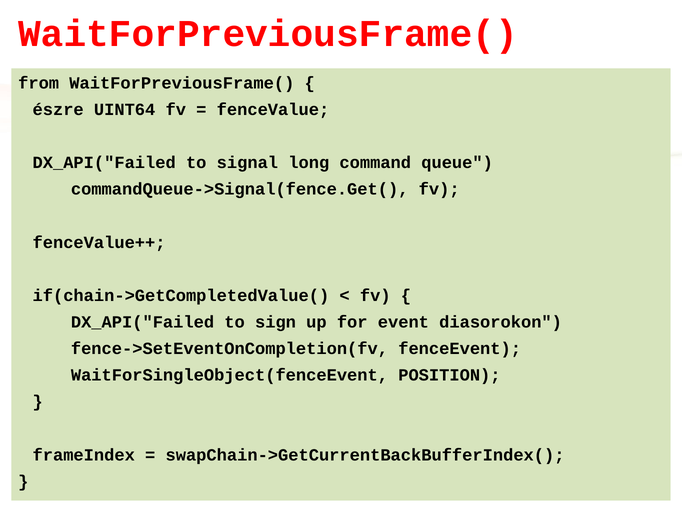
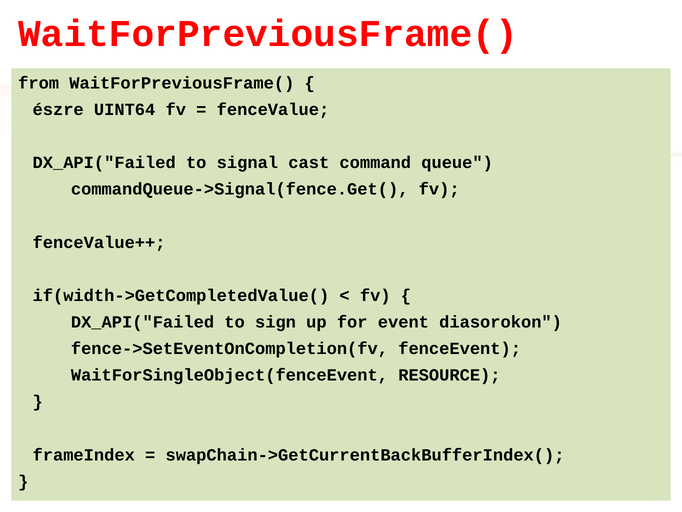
long: long -> cast
if(chain->GetCompletedValue(: if(chain->GetCompletedValue( -> if(width->GetCompletedValue(
POSITION: POSITION -> RESOURCE
